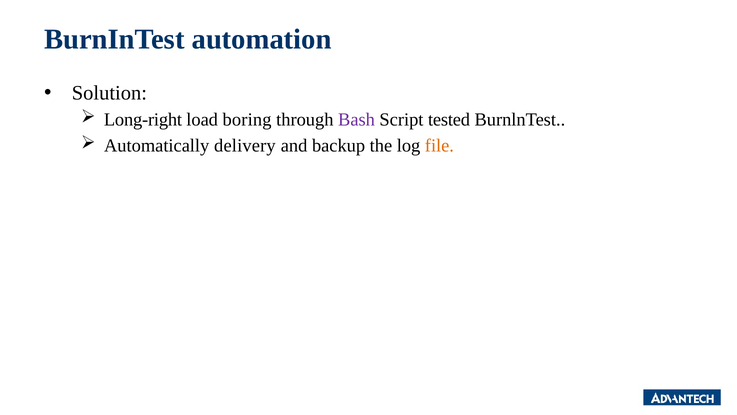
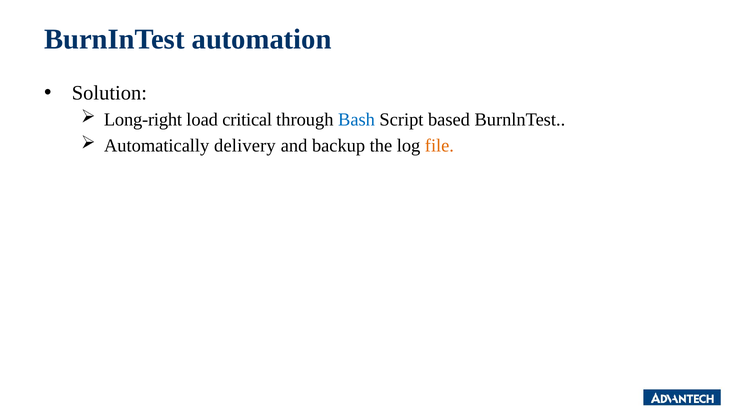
boring: boring -> critical
Bash colour: purple -> blue
tested: tested -> based
